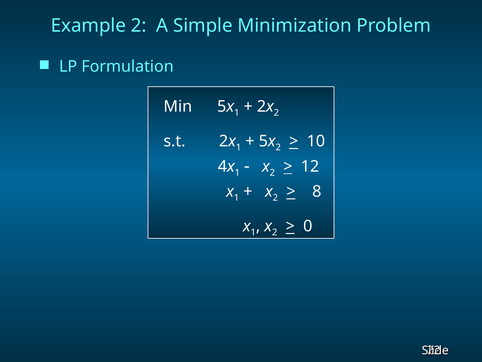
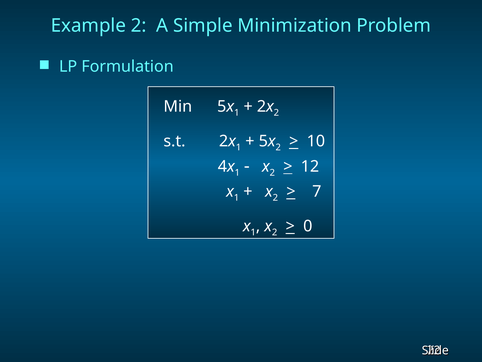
8: 8 -> 7
